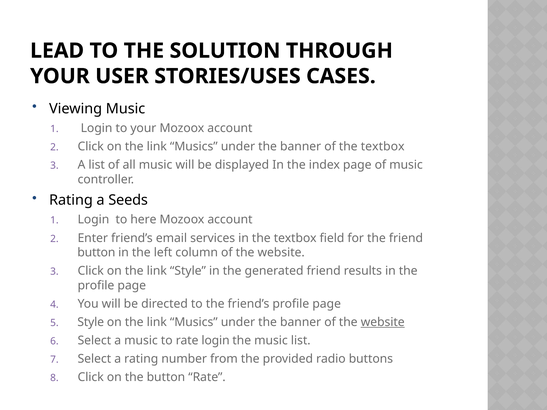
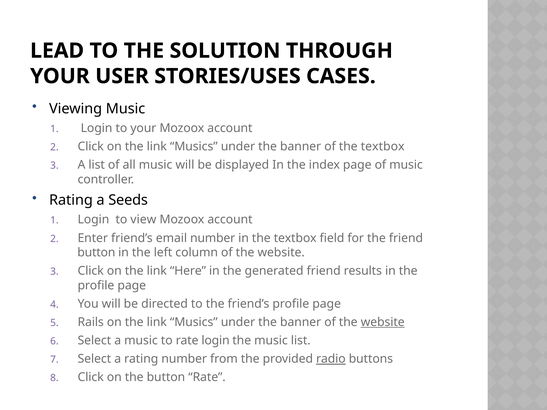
here: here -> view
email services: services -> number
link Style: Style -> Here
Style at (91, 322): Style -> Rails
radio underline: none -> present
